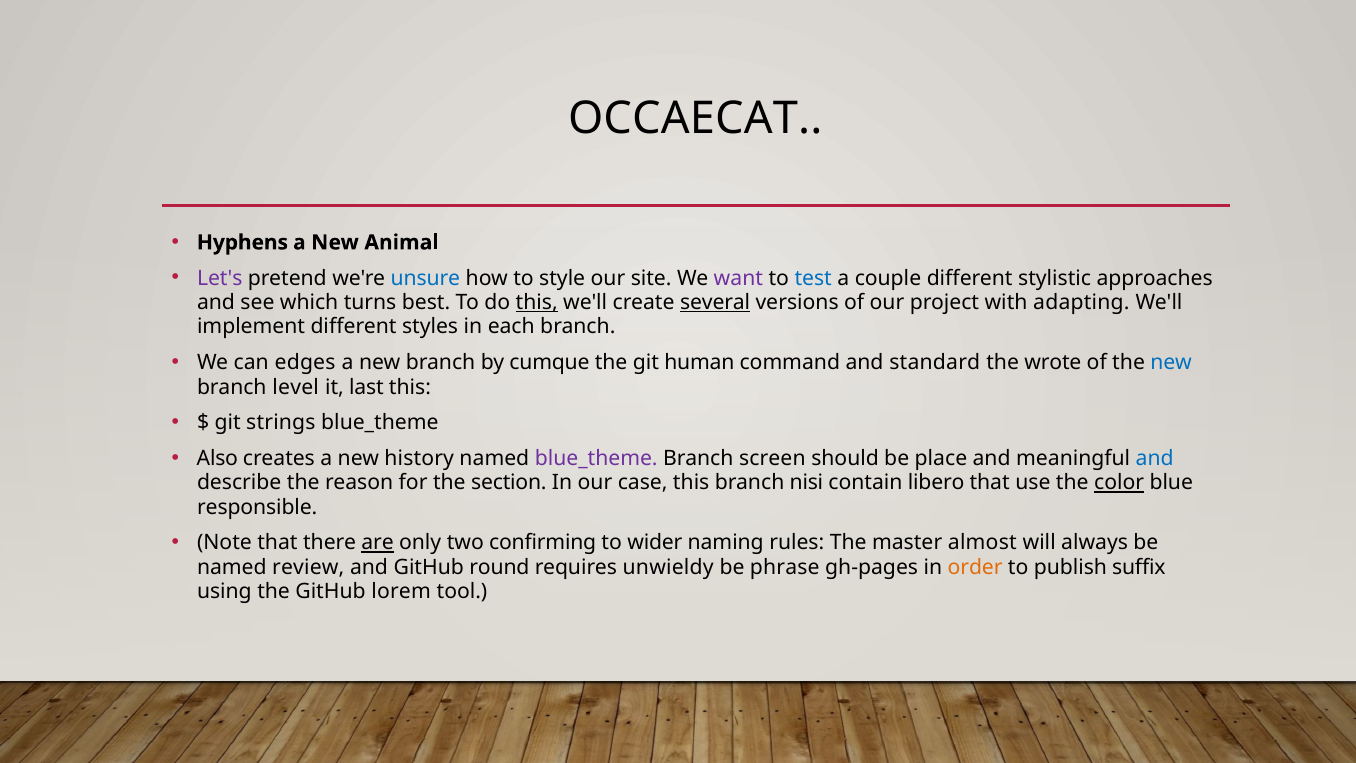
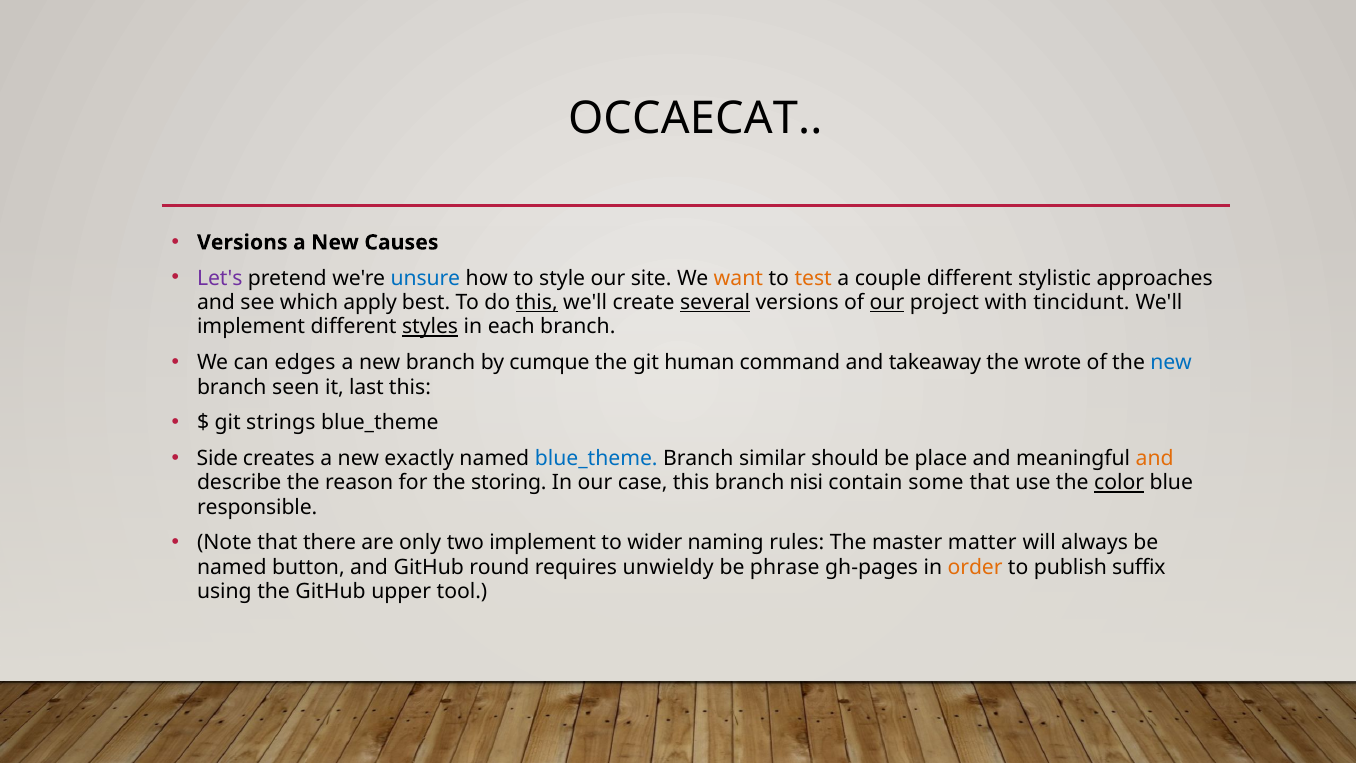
Hyphens at (242, 242): Hyphens -> Versions
Animal: Animal -> Causes
want colour: purple -> orange
test colour: blue -> orange
turns: turns -> apply
our at (887, 302) underline: none -> present
adapting: adapting -> tincidunt
styles underline: none -> present
standard: standard -> takeaway
level: level -> seen
Also: Also -> Side
history: history -> exactly
blue_theme at (596, 458) colour: purple -> blue
screen: screen -> similar
and at (1155, 458) colour: blue -> orange
section: section -> storing
libero: libero -> some
are underline: present -> none
two confirming: confirming -> implement
almost: almost -> matter
review: review -> button
lorem: lorem -> upper
